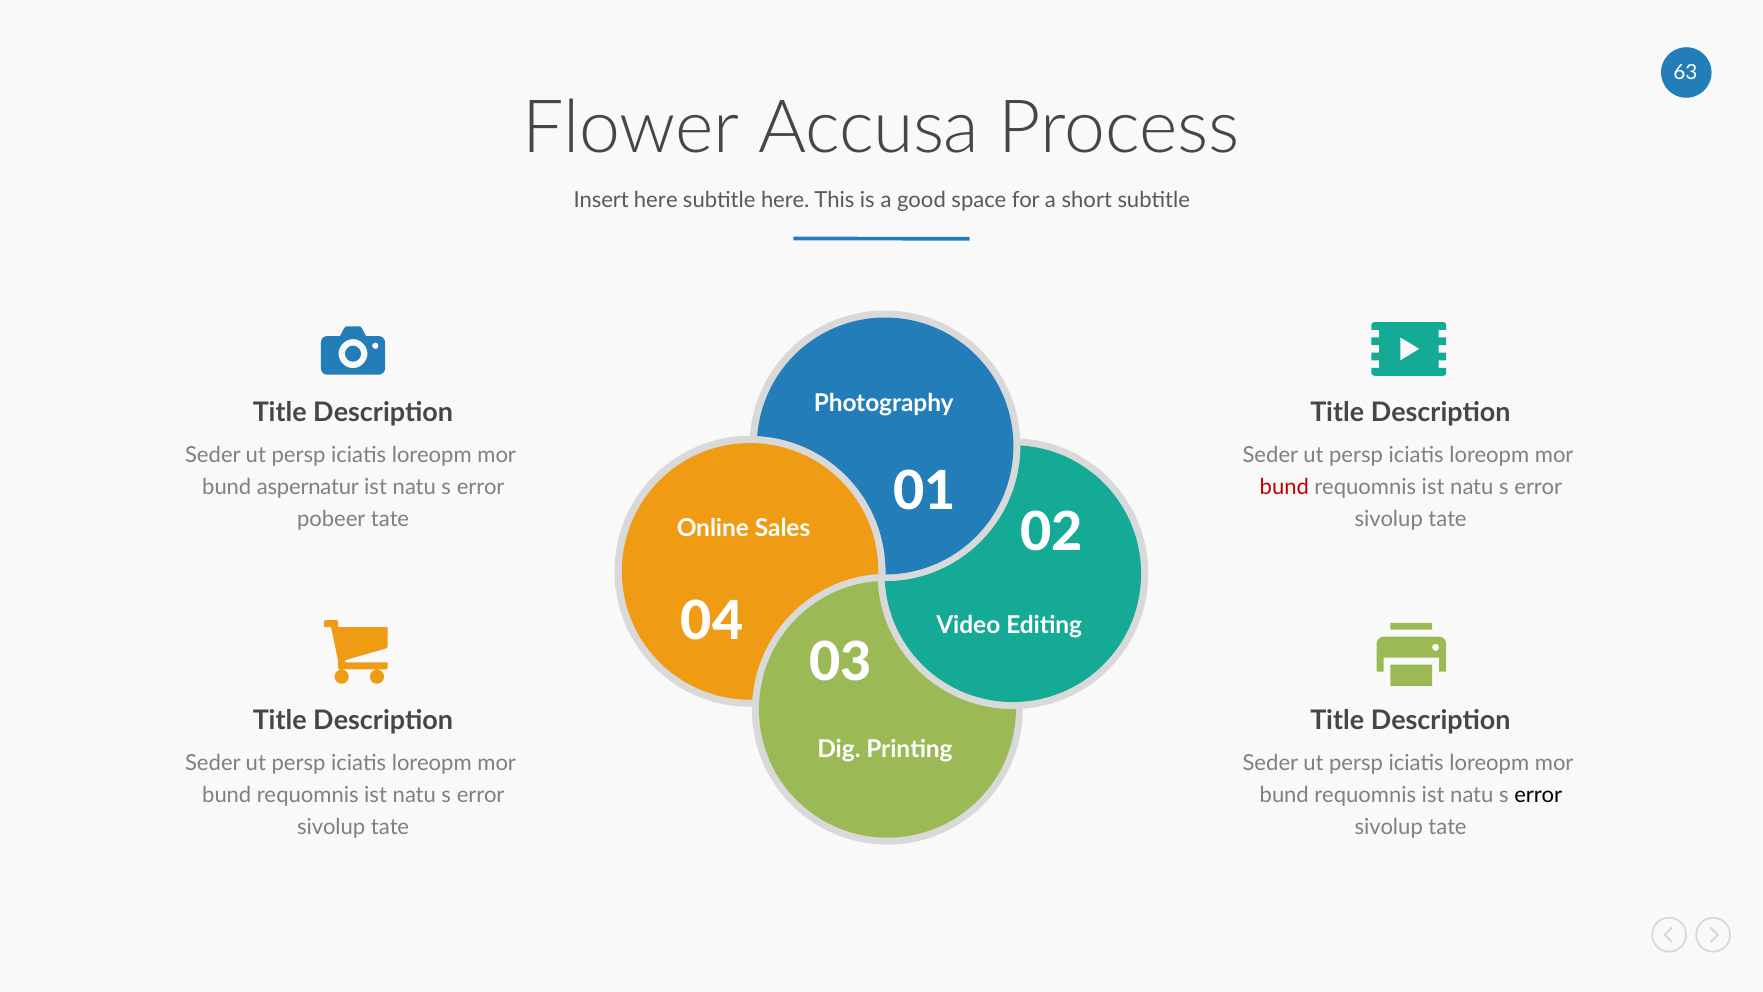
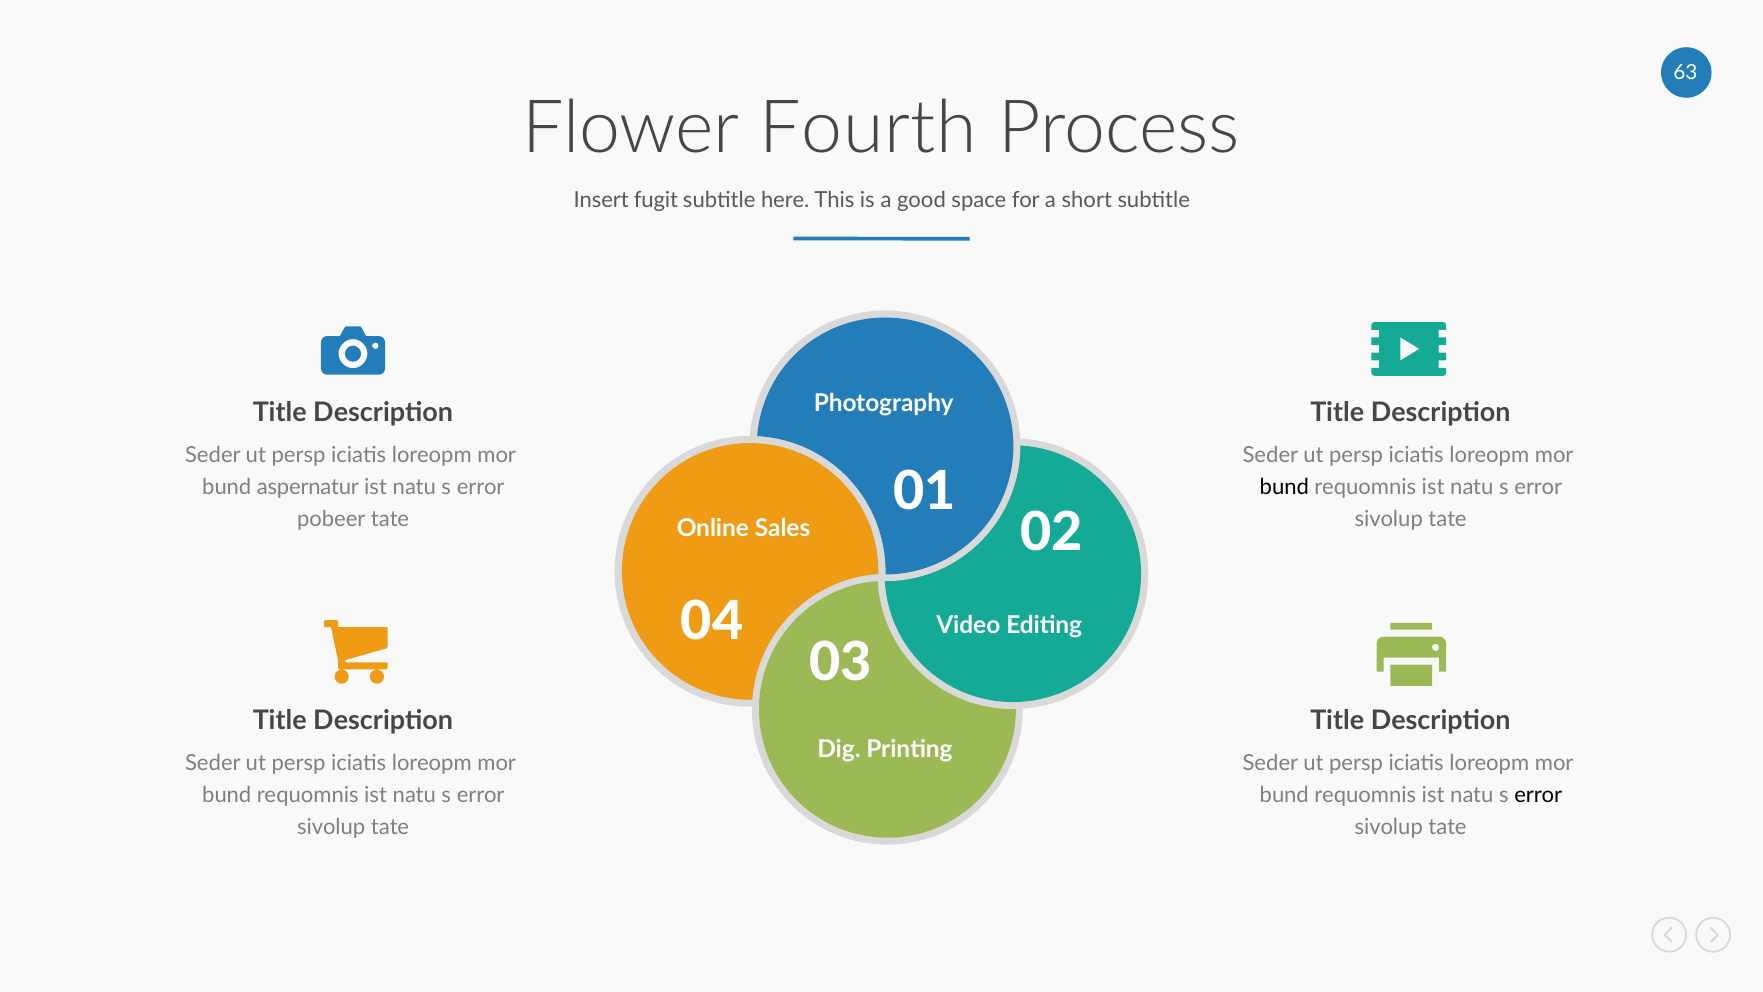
Accusa: Accusa -> Fourth
Insert here: here -> fugit
bund at (1284, 487) colour: red -> black
